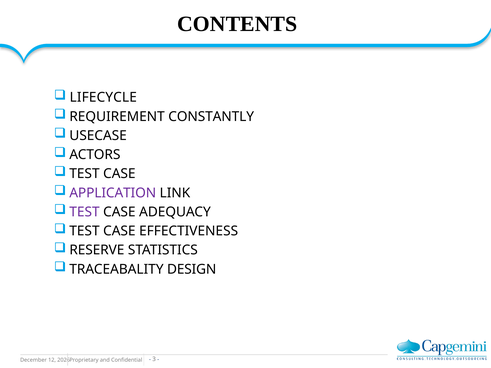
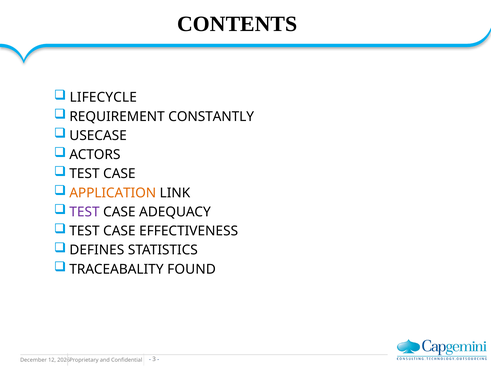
APPLICATION colour: purple -> orange
RESERVE: RESERVE -> DEFINES
DESIGN: DESIGN -> FOUND
